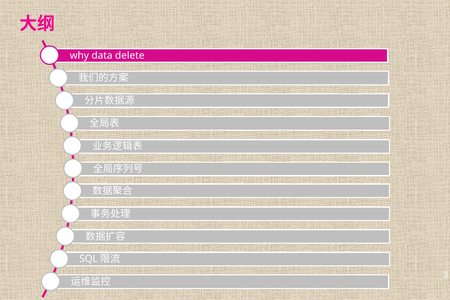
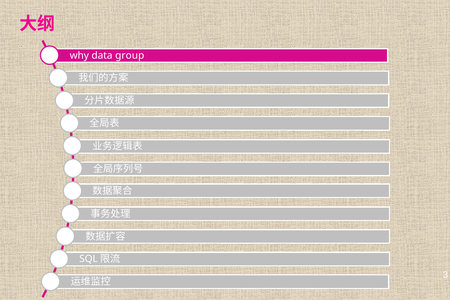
delete: delete -> group
